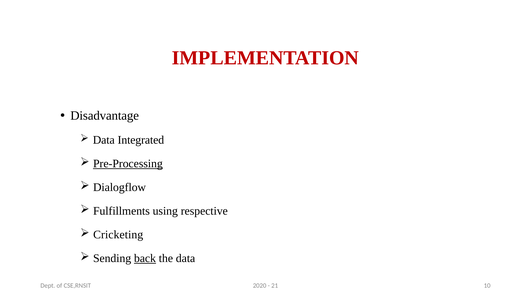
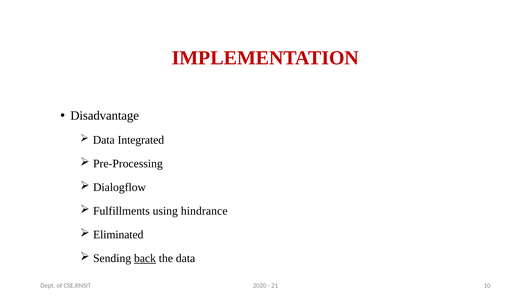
Pre-Processing underline: present -> none
respective: respective -> hindrance
Cricketing: Cricketing -> Eliminated
